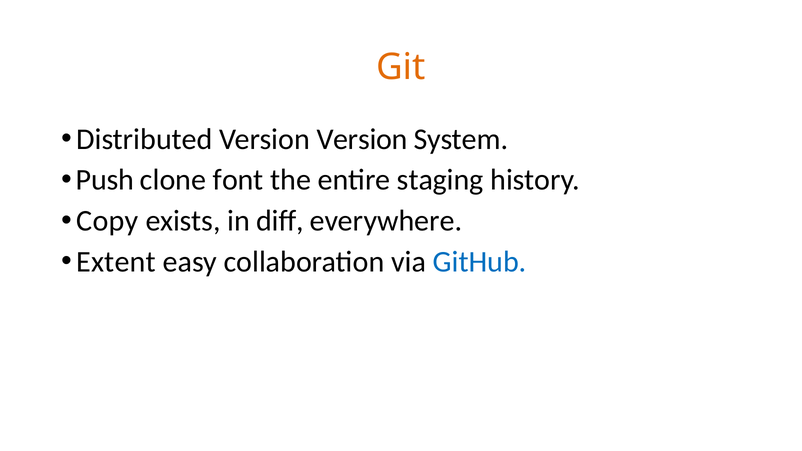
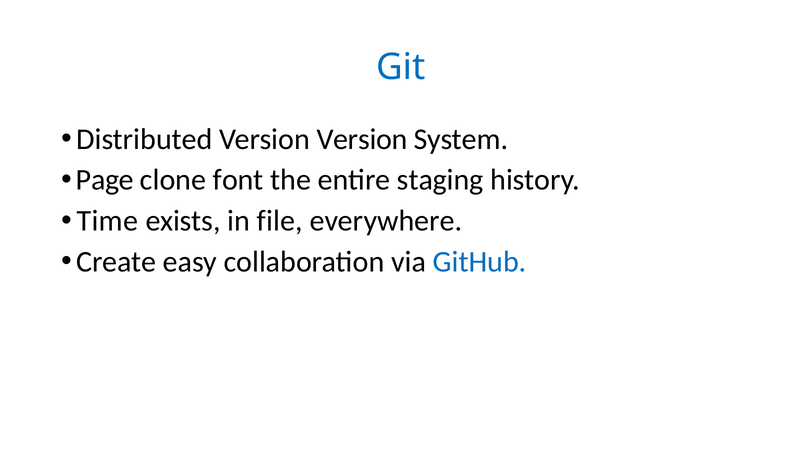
Git colour: orange -> blue
Push: Push -> Page
Copy: Copy -> Time
diff: diff -> file
Extent: Extent -> Create
